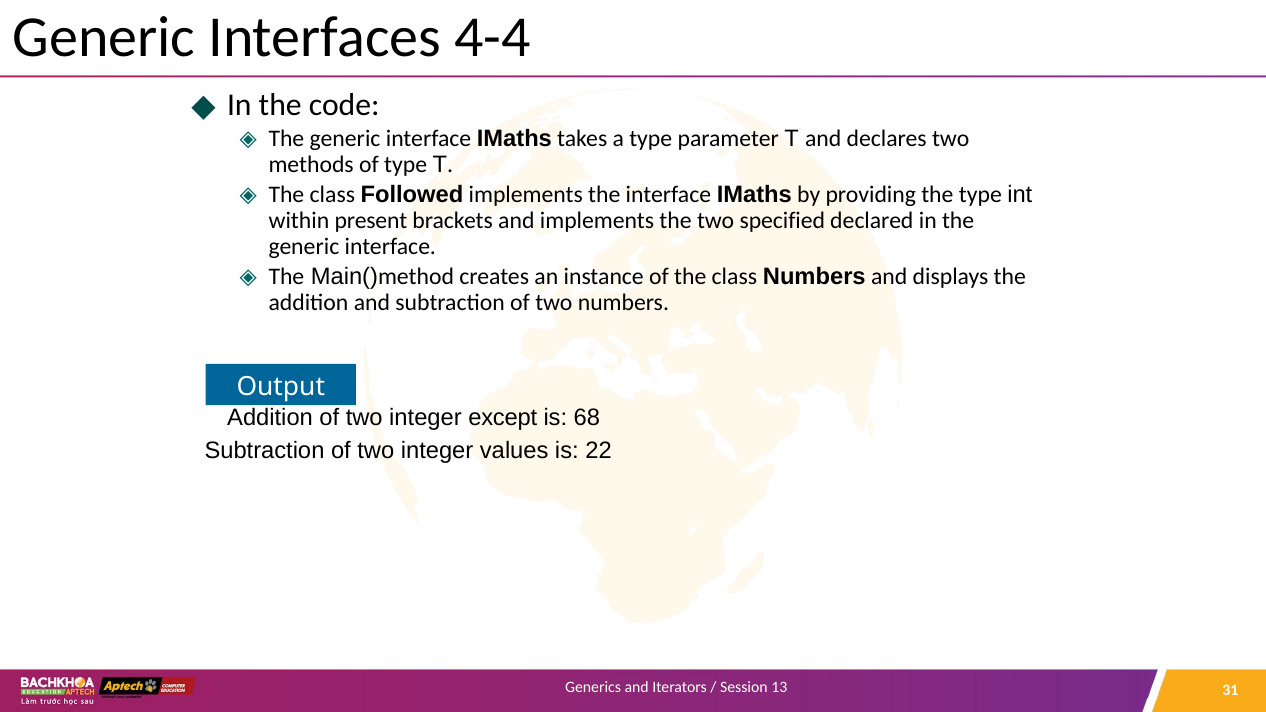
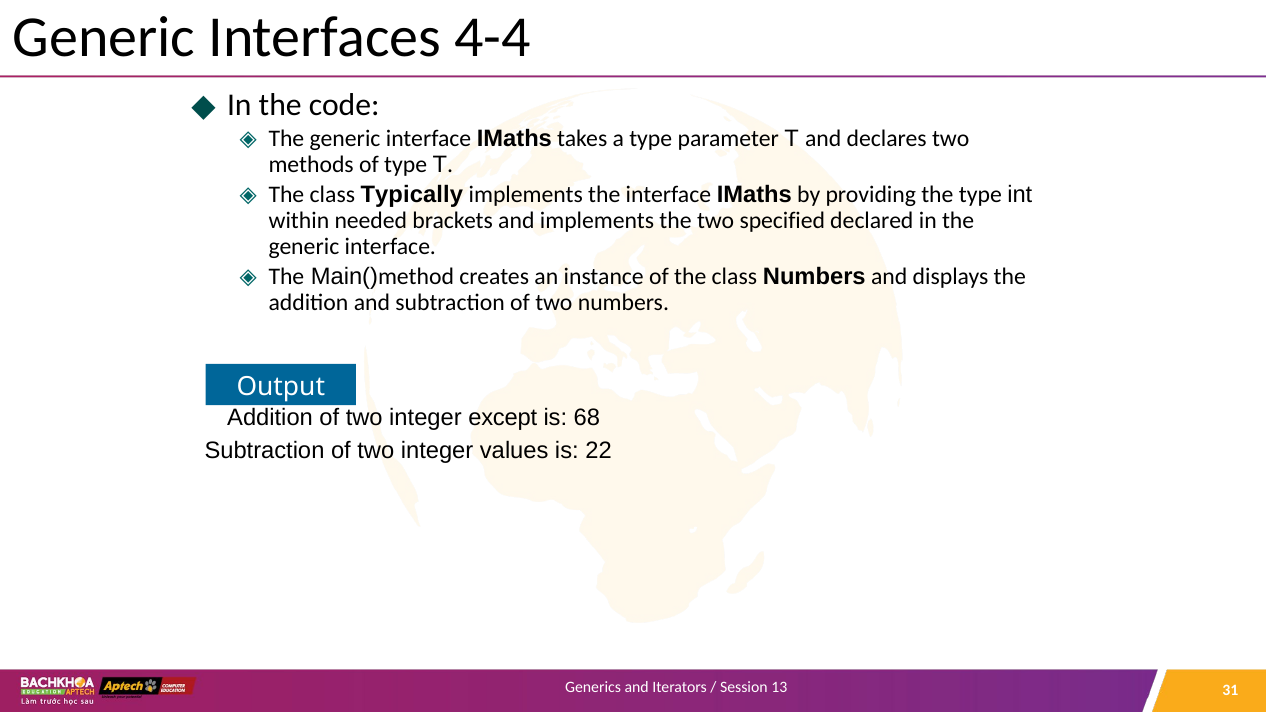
Followed: Followed -> Typically
present: present -> needed
